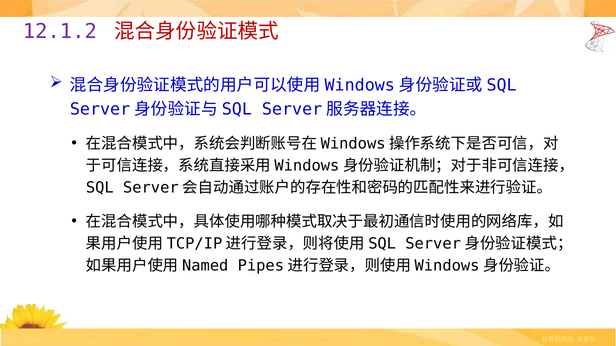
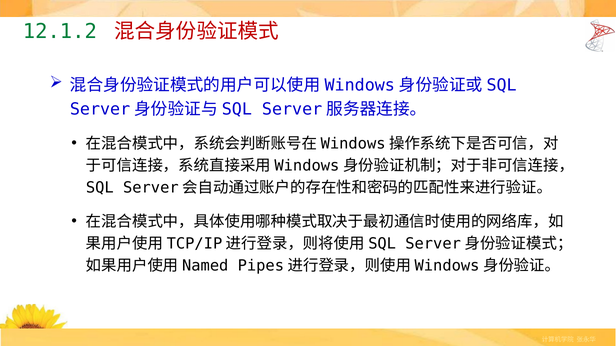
12.1.2 colour: purple -> green
